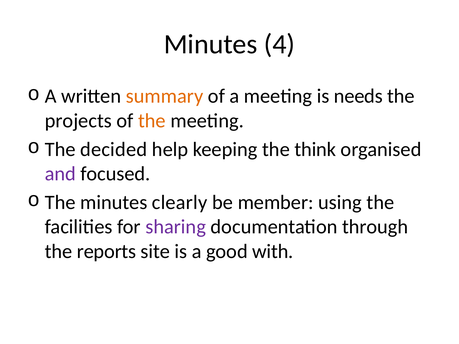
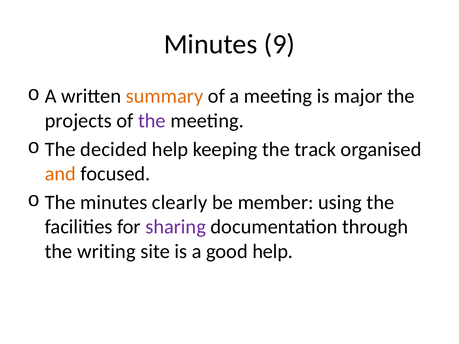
4: 4 -> 9
needs: needs -> major
the at (152, 121) colour: orange -> purple
think: think -> track
and colour: purple -> orange
reports: reports -> writing
good with: with -> help
